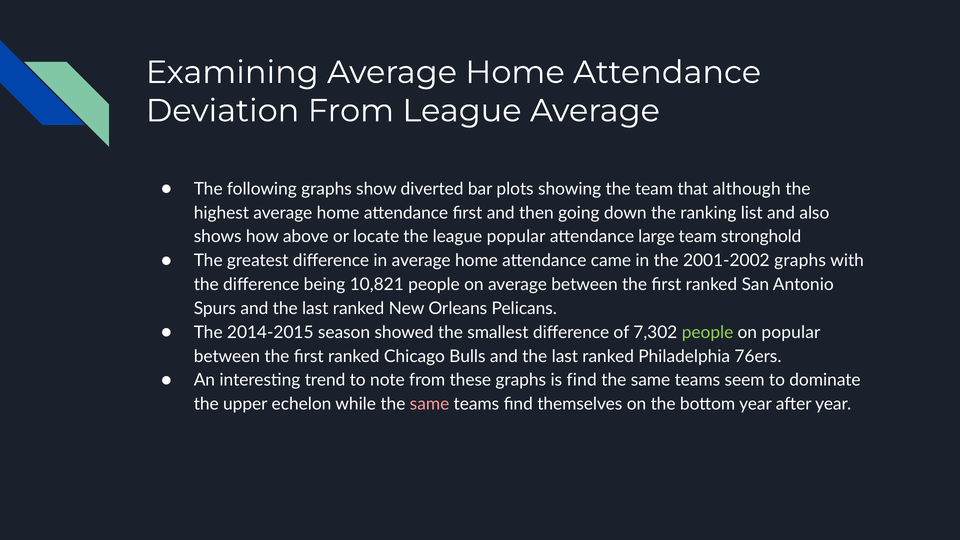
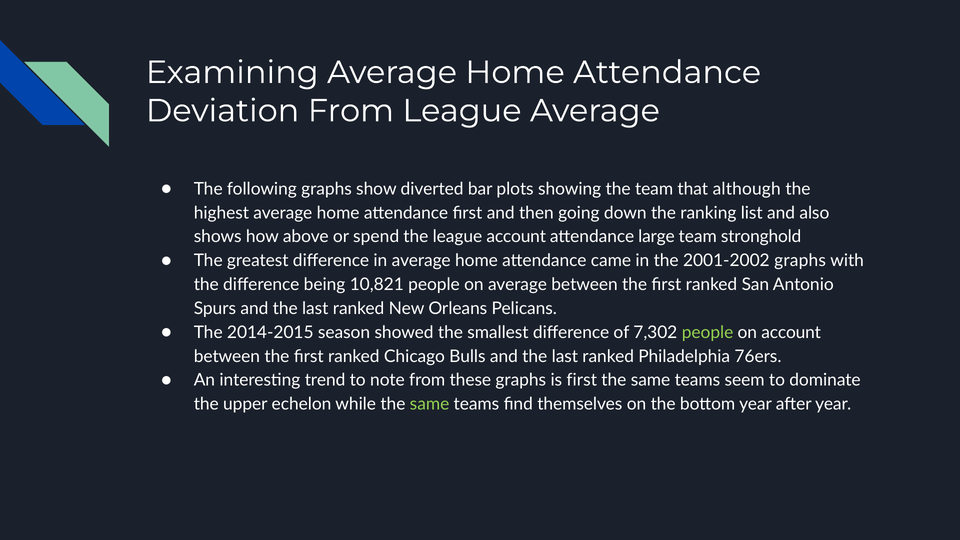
locate: locate -> spend
league popular: popular -> account
on popular: popular -> account
is find: find -> first
same at (430, 404) colour: pink -> light green
